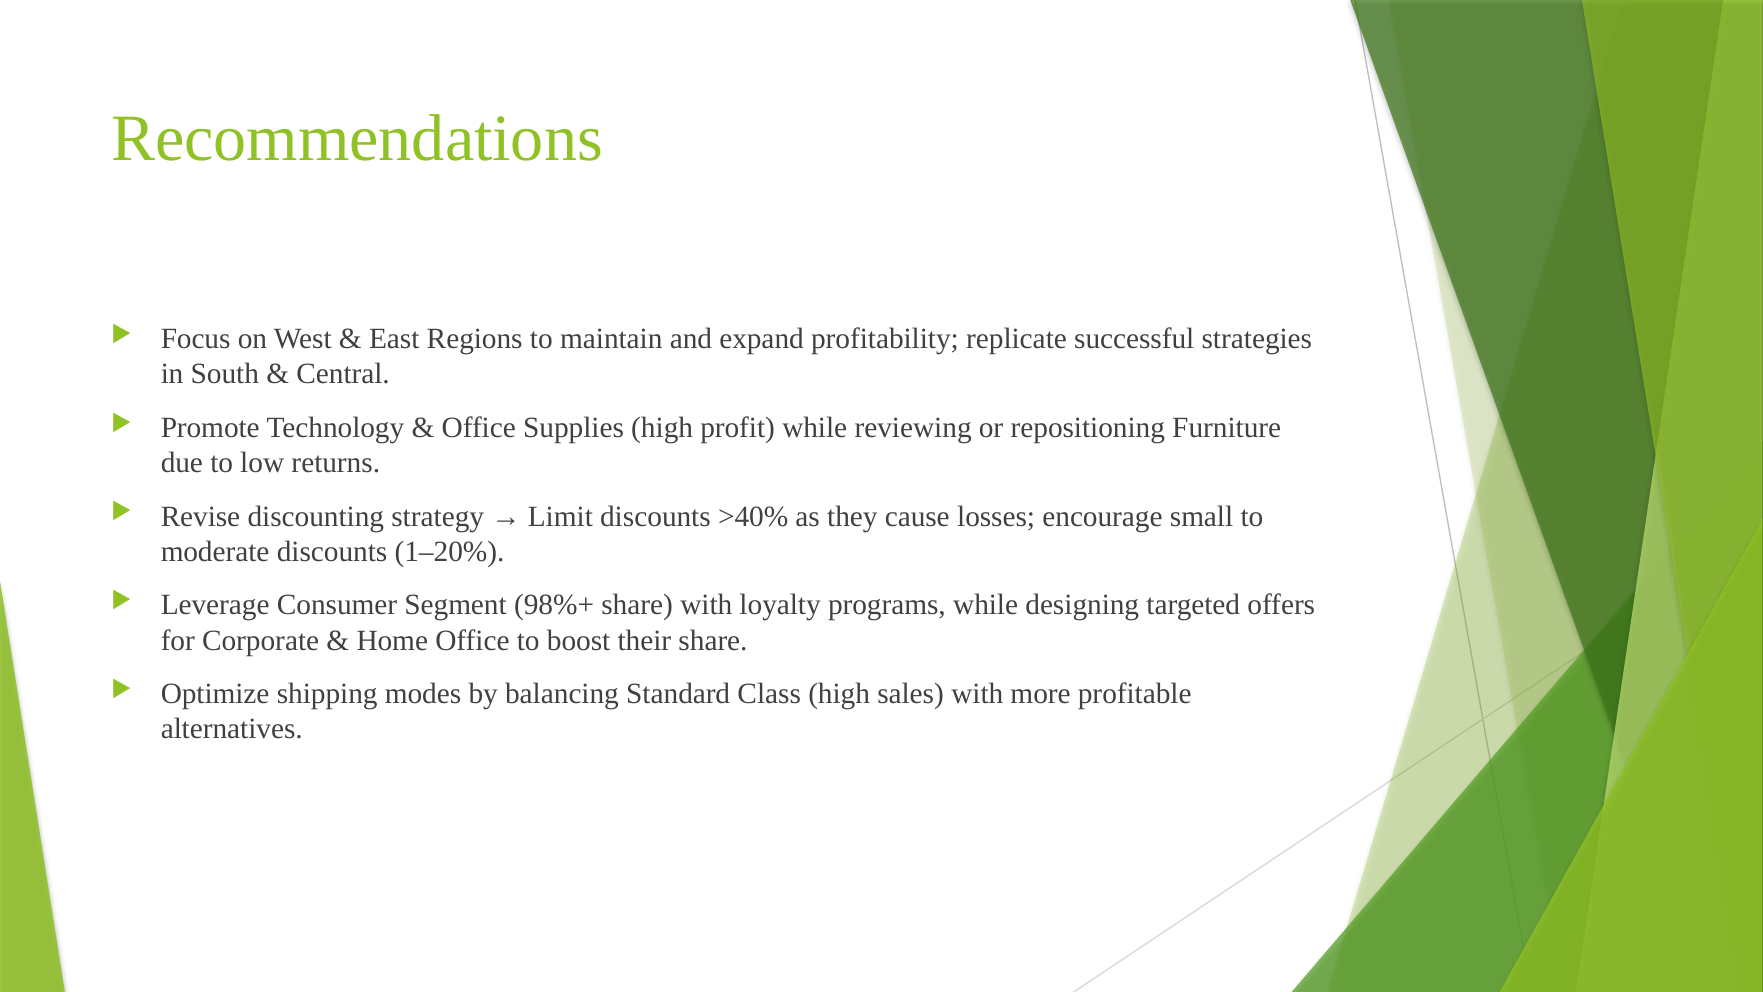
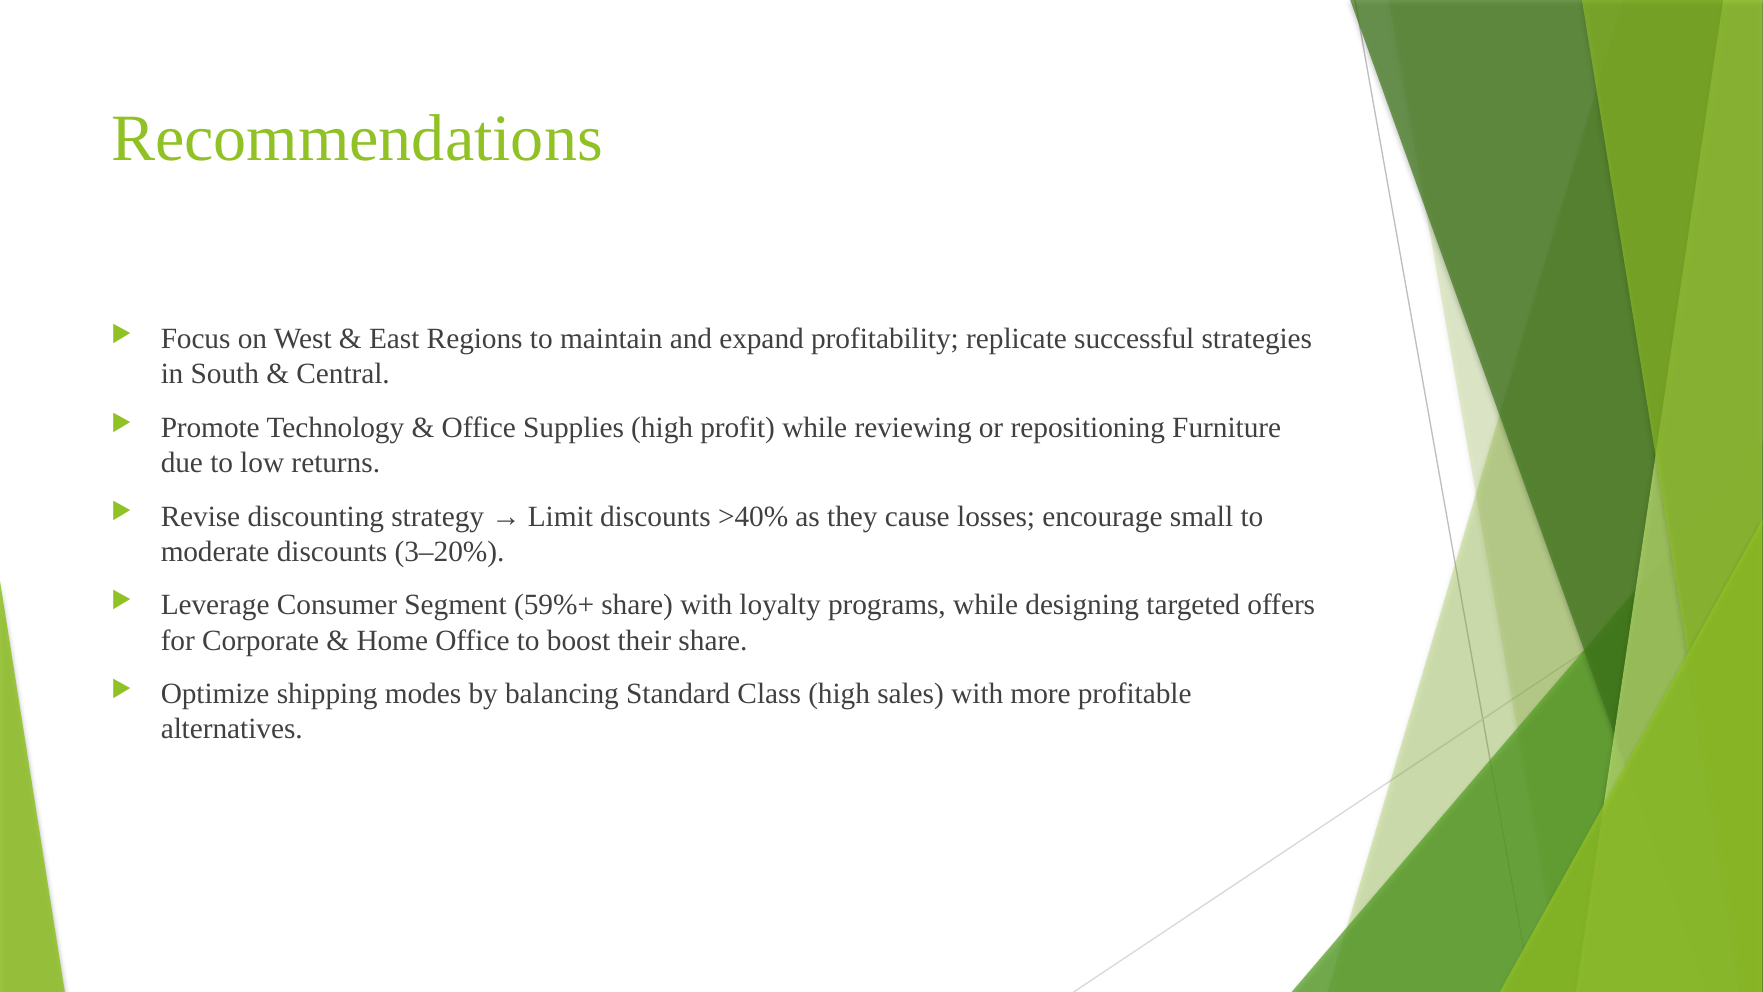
1–20%: 1–20% -> 3–20%
98%+: 98%+ -> 59%+
